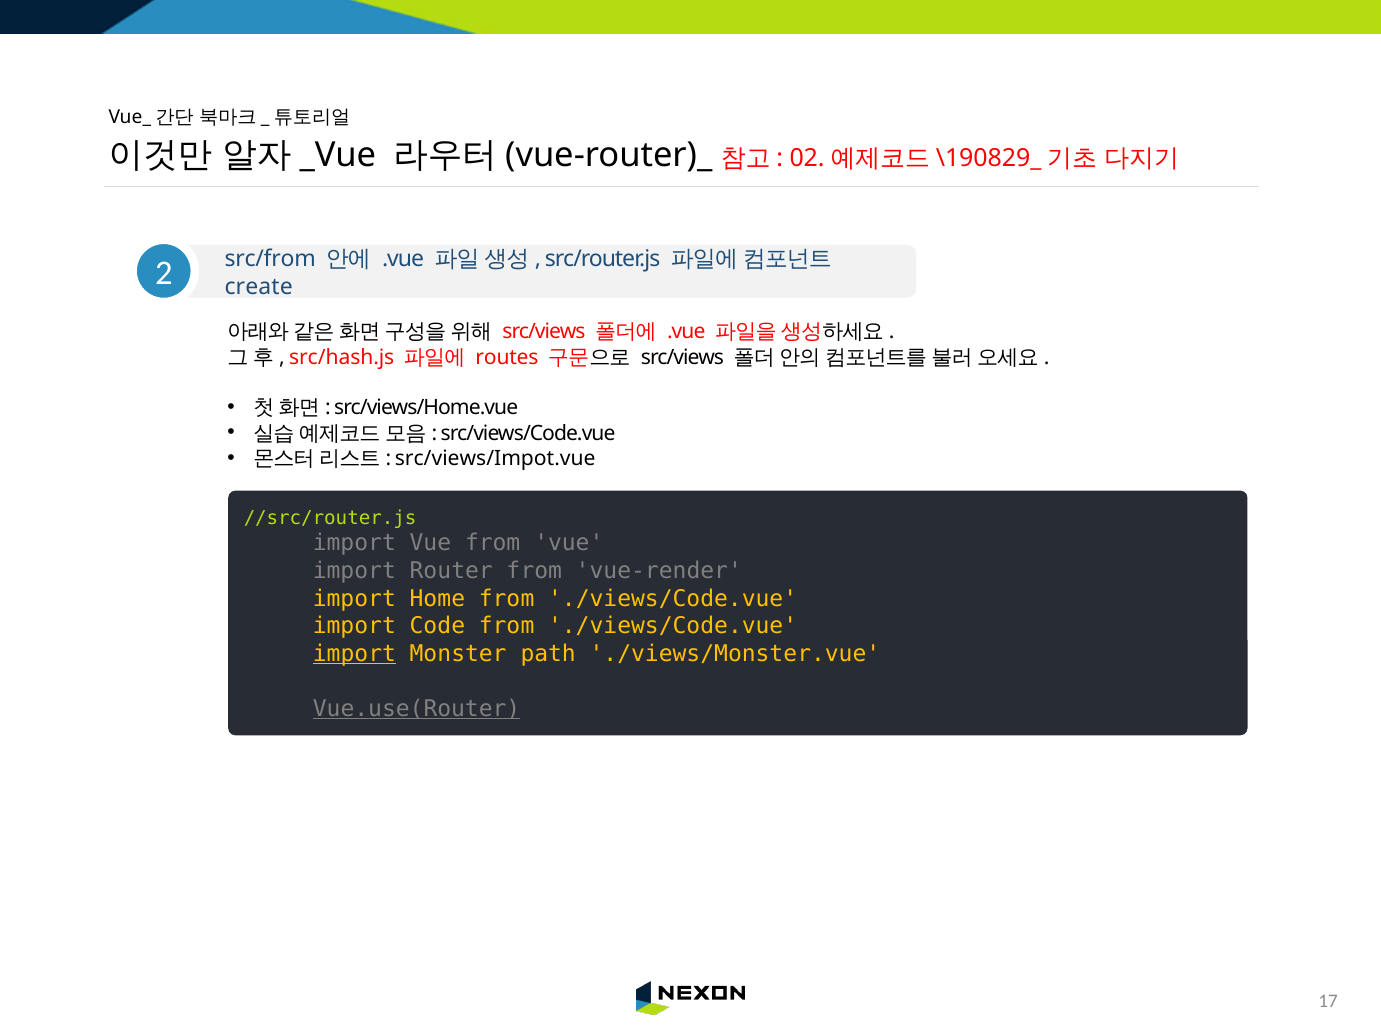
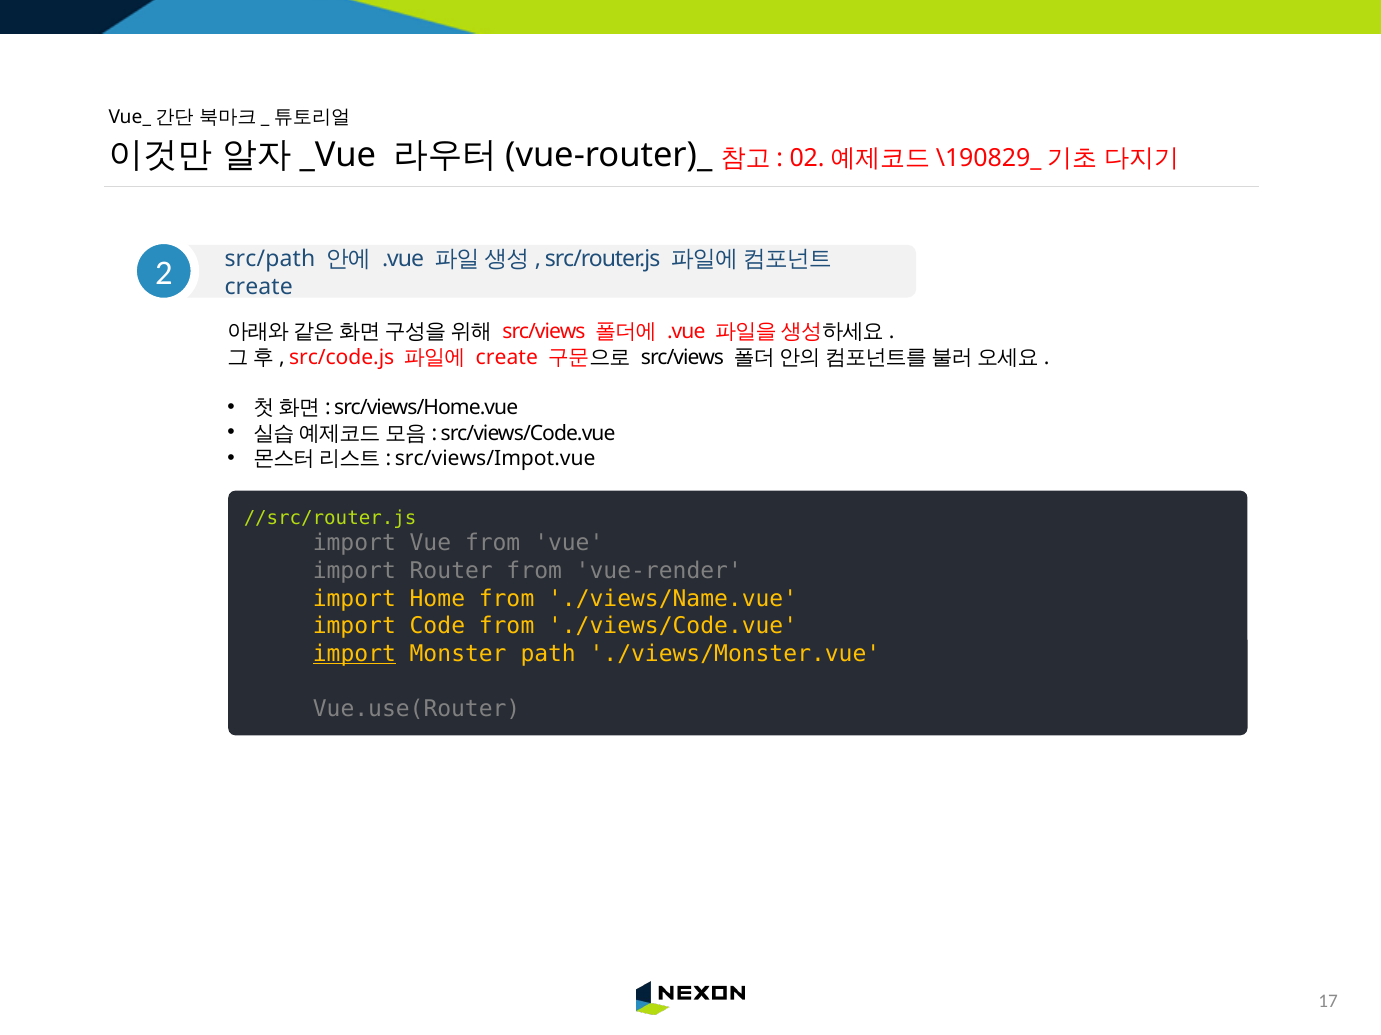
src/from: src/from -> src/path
src/hash.js: src/hash.js -> src/code.js
routes at (507, 358): routes -> create
Home from ./views/Code.vue: ./views/Code.vue -> ./views/Name.vue
Vue.use(Router underline: present -> none
